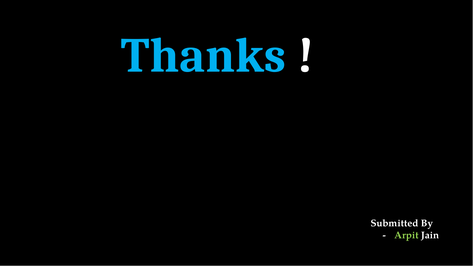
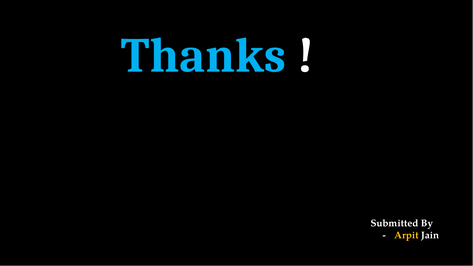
Arpit colour: light green -> yellow
